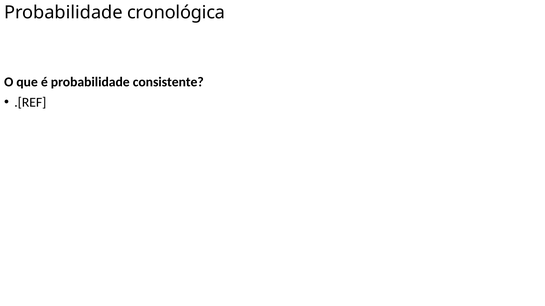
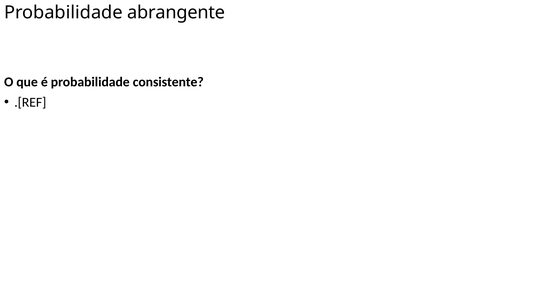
cronológica: cronológica -> abrangente
